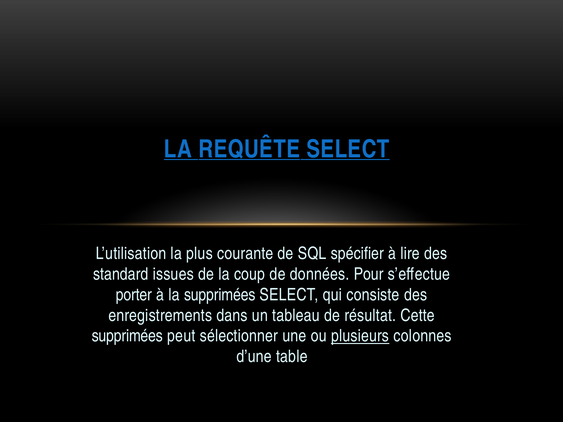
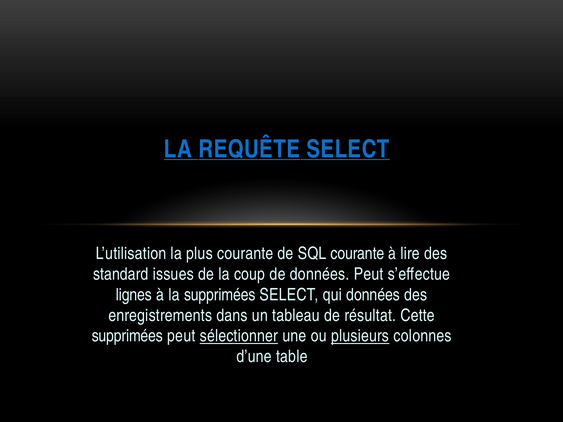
SQL spécifier: spécifier -> courante
données Pour: Pour -> Peut
porter: porter -> lignes
qui consiste: consiste -> données
sélectionner underline: none -> present
